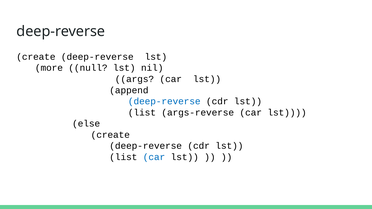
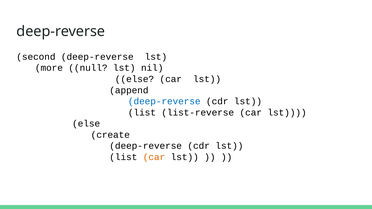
create at (36, 57): create -> second
args at (135, 79): args -> else
args-reverse: args-reverse -> list-reverse
car at (154, 157) colour: blue -> orange
